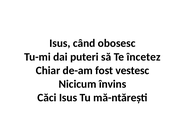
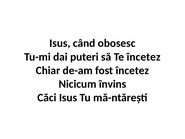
fost vestesc: vestesc -> încetez
